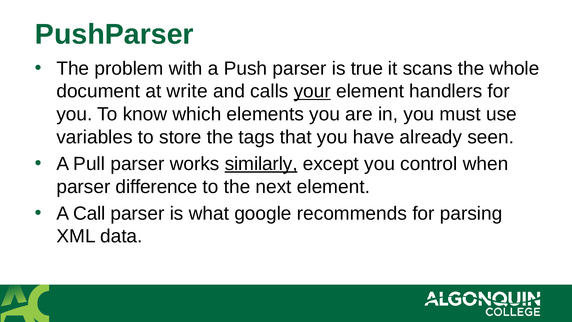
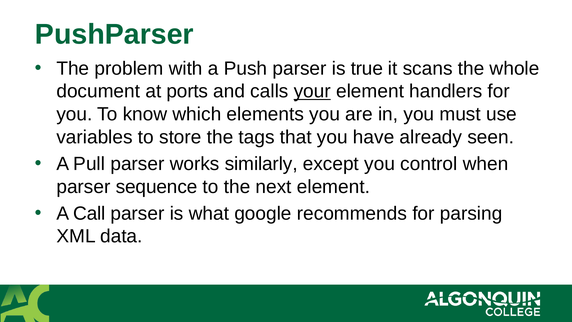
write: write -> ports
similarly underline: present -> none
difference: difference -> sequence
